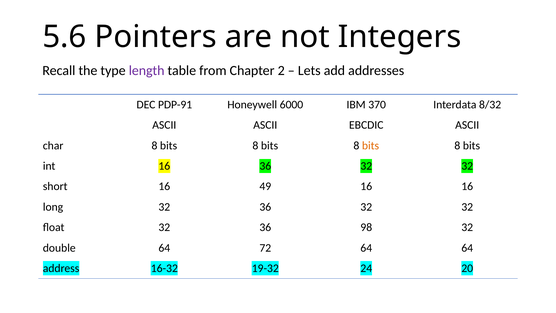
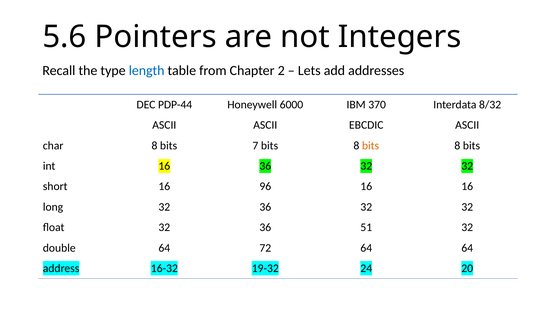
length colour: purple -> blue
PDP-91: PDP-91 -> PDP-44
char 8 bits 8: 8 -> 7
49: 49 -> 96
98: 98 -> 51
